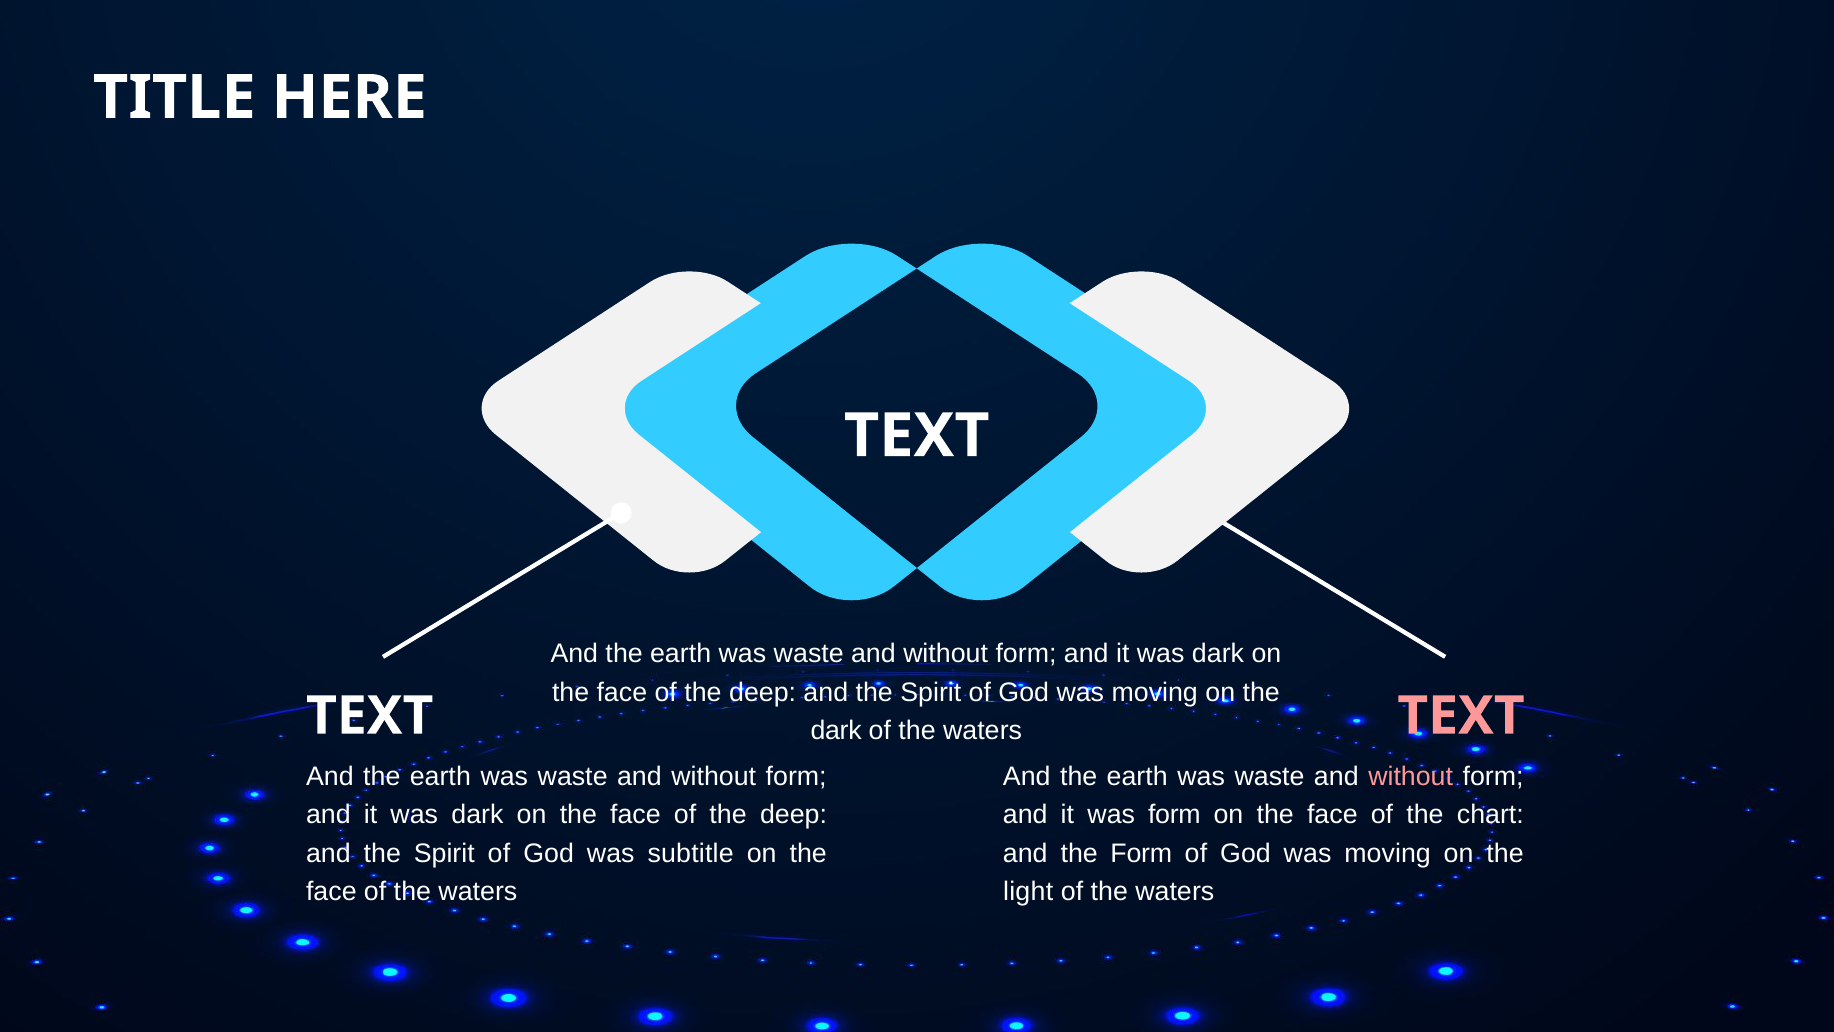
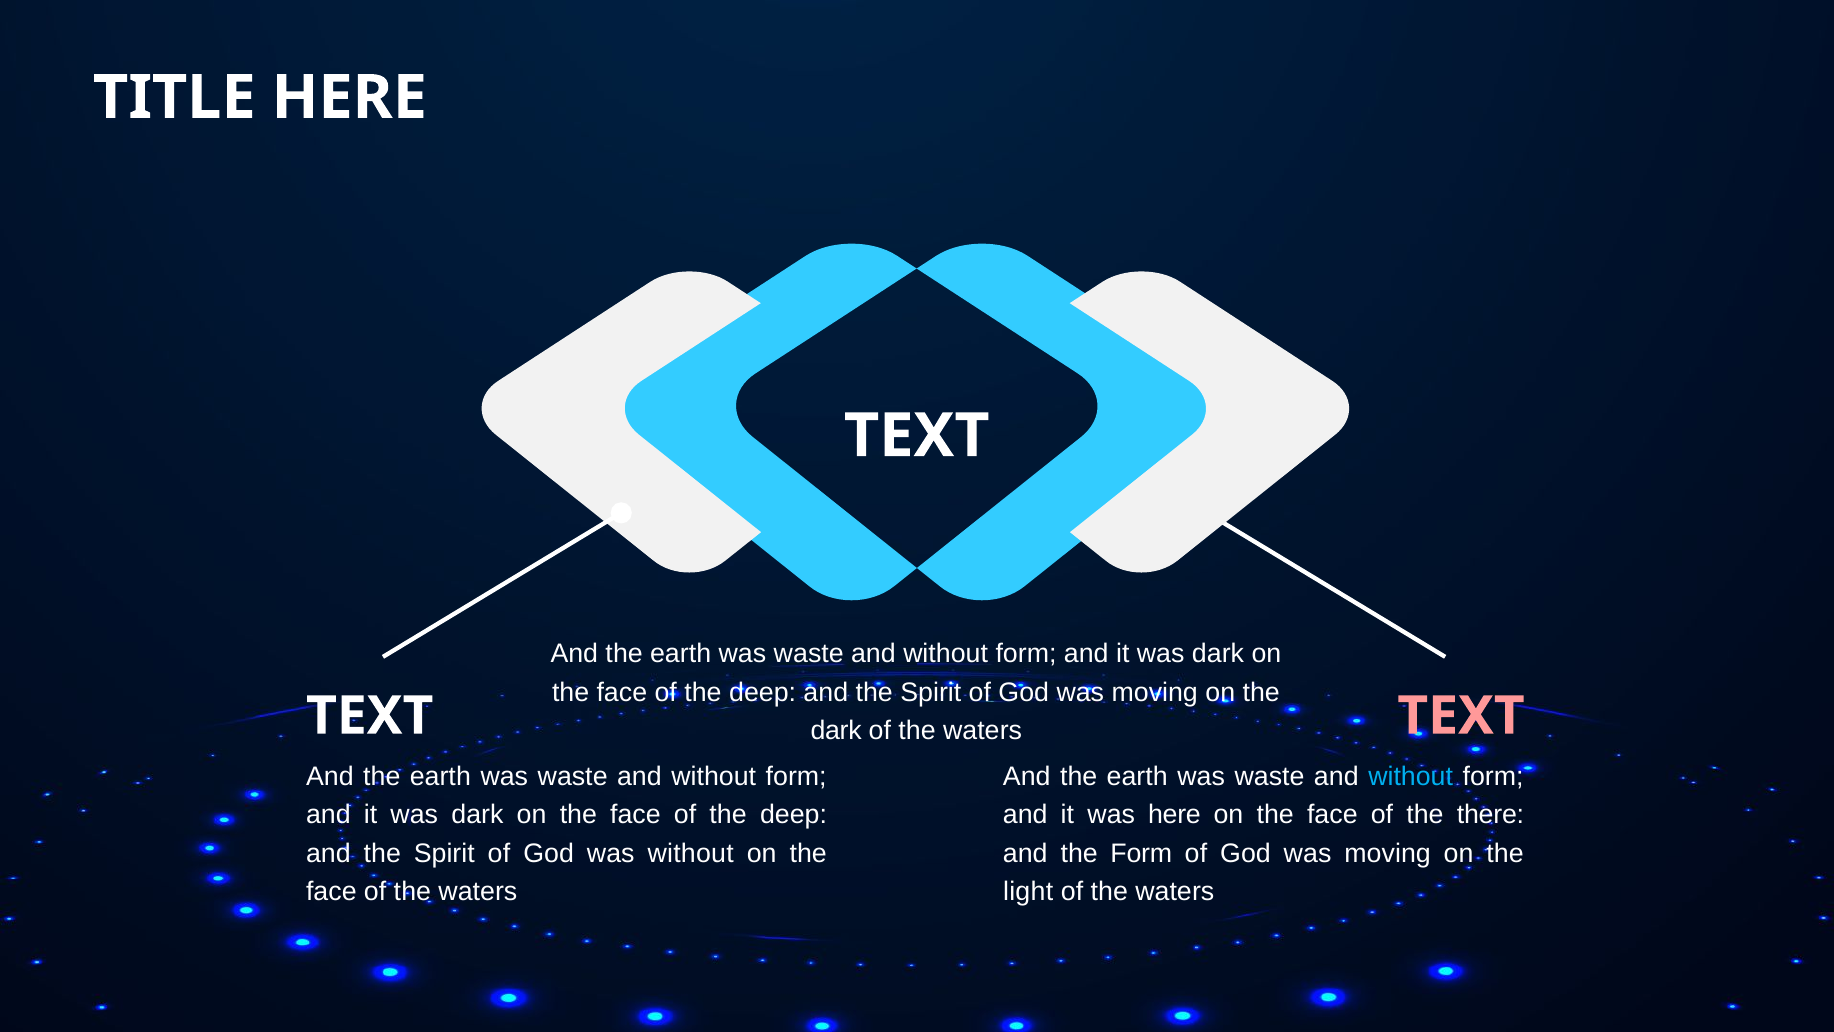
without at (1411, 776) colour: pink -> light blue
was form: form -> here
chart: chart -> there
was subtitle: subtitle -> without
